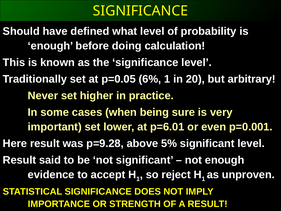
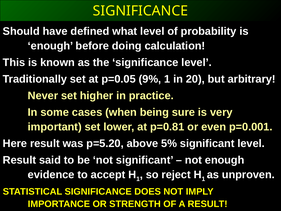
6%: 6% -> 9%
p=6.01: p=6.01 -> p=0.81
p=9.28: p=9.28 -> p=5.20
